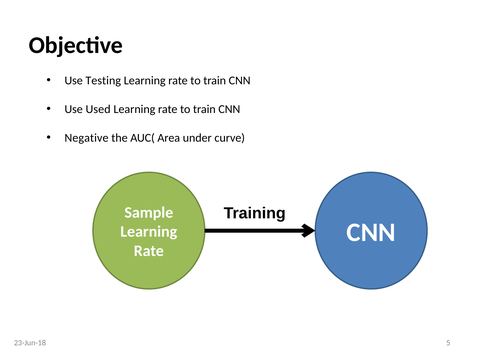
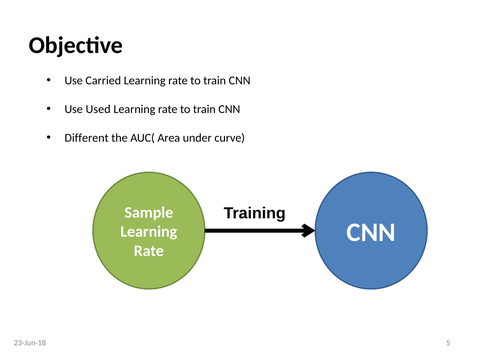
Testing: Testing -> Carried
Negative: Negative -> Different
